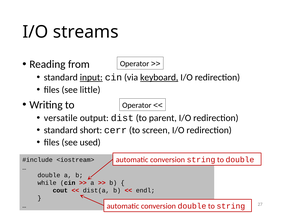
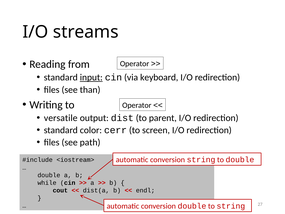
keyboard underline: present -> none
little: little -> than
short: short -> color
used: used -> path
